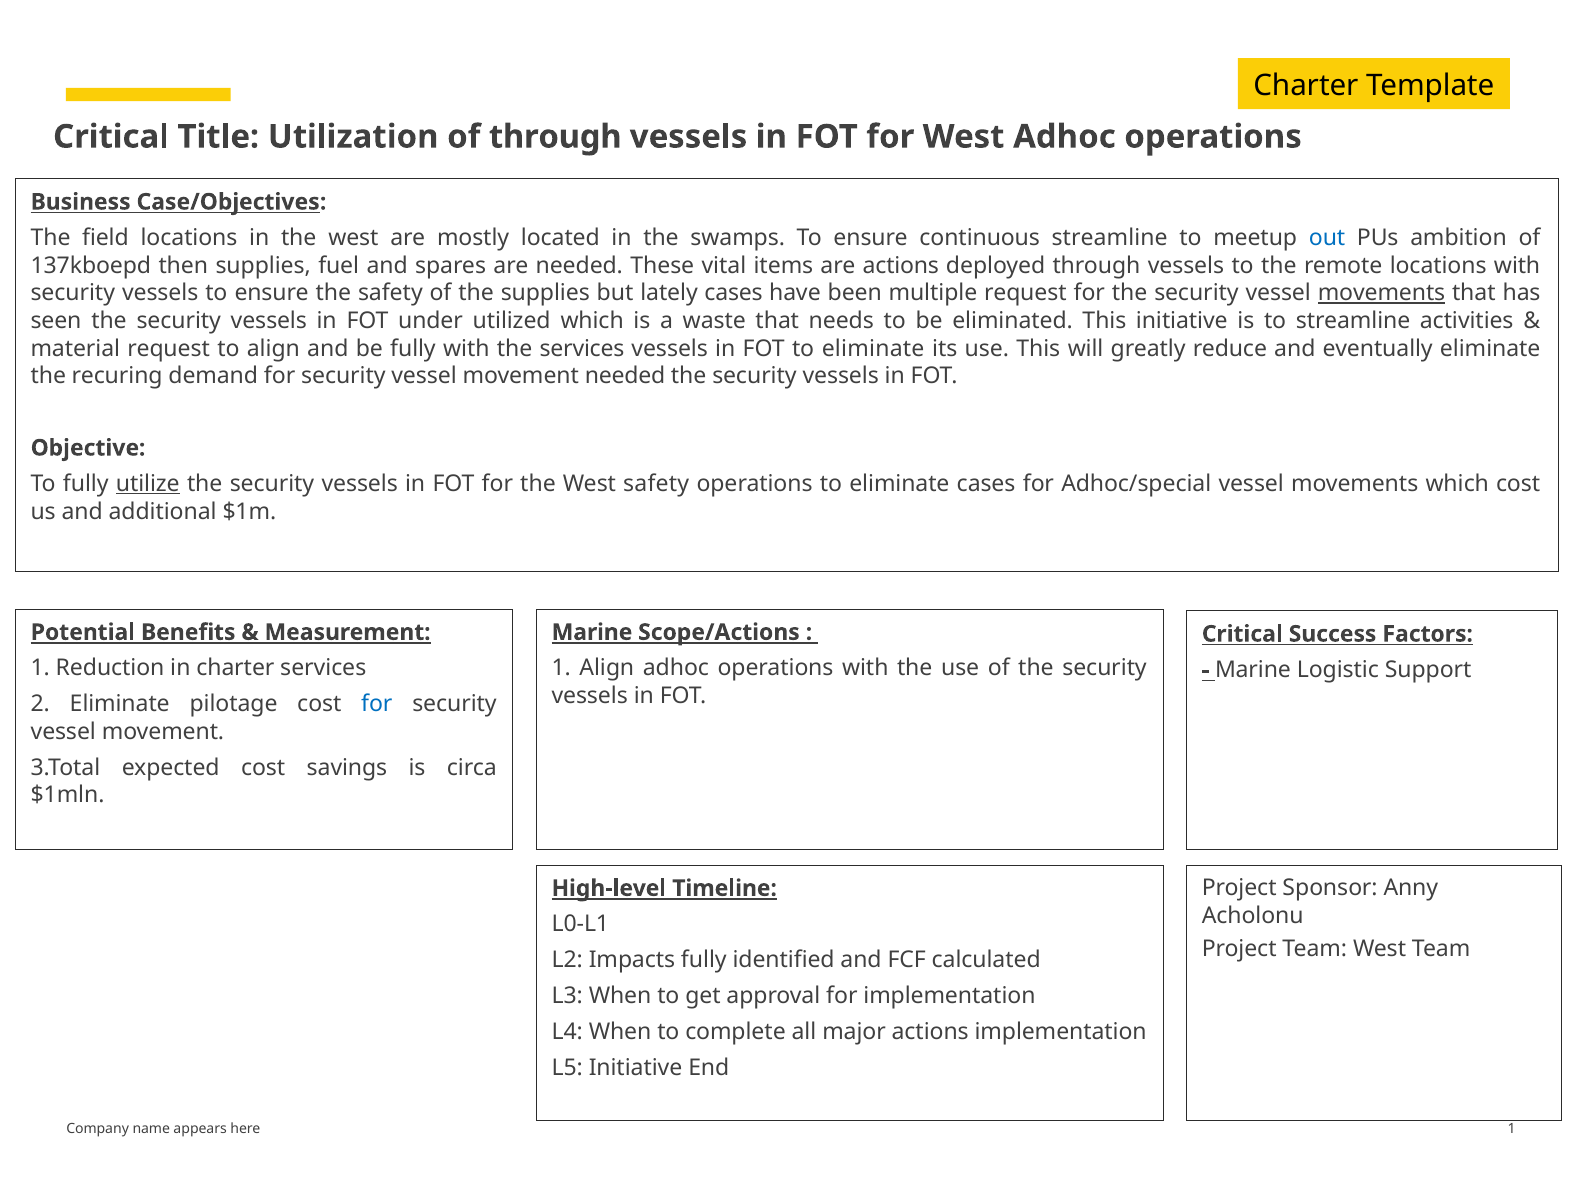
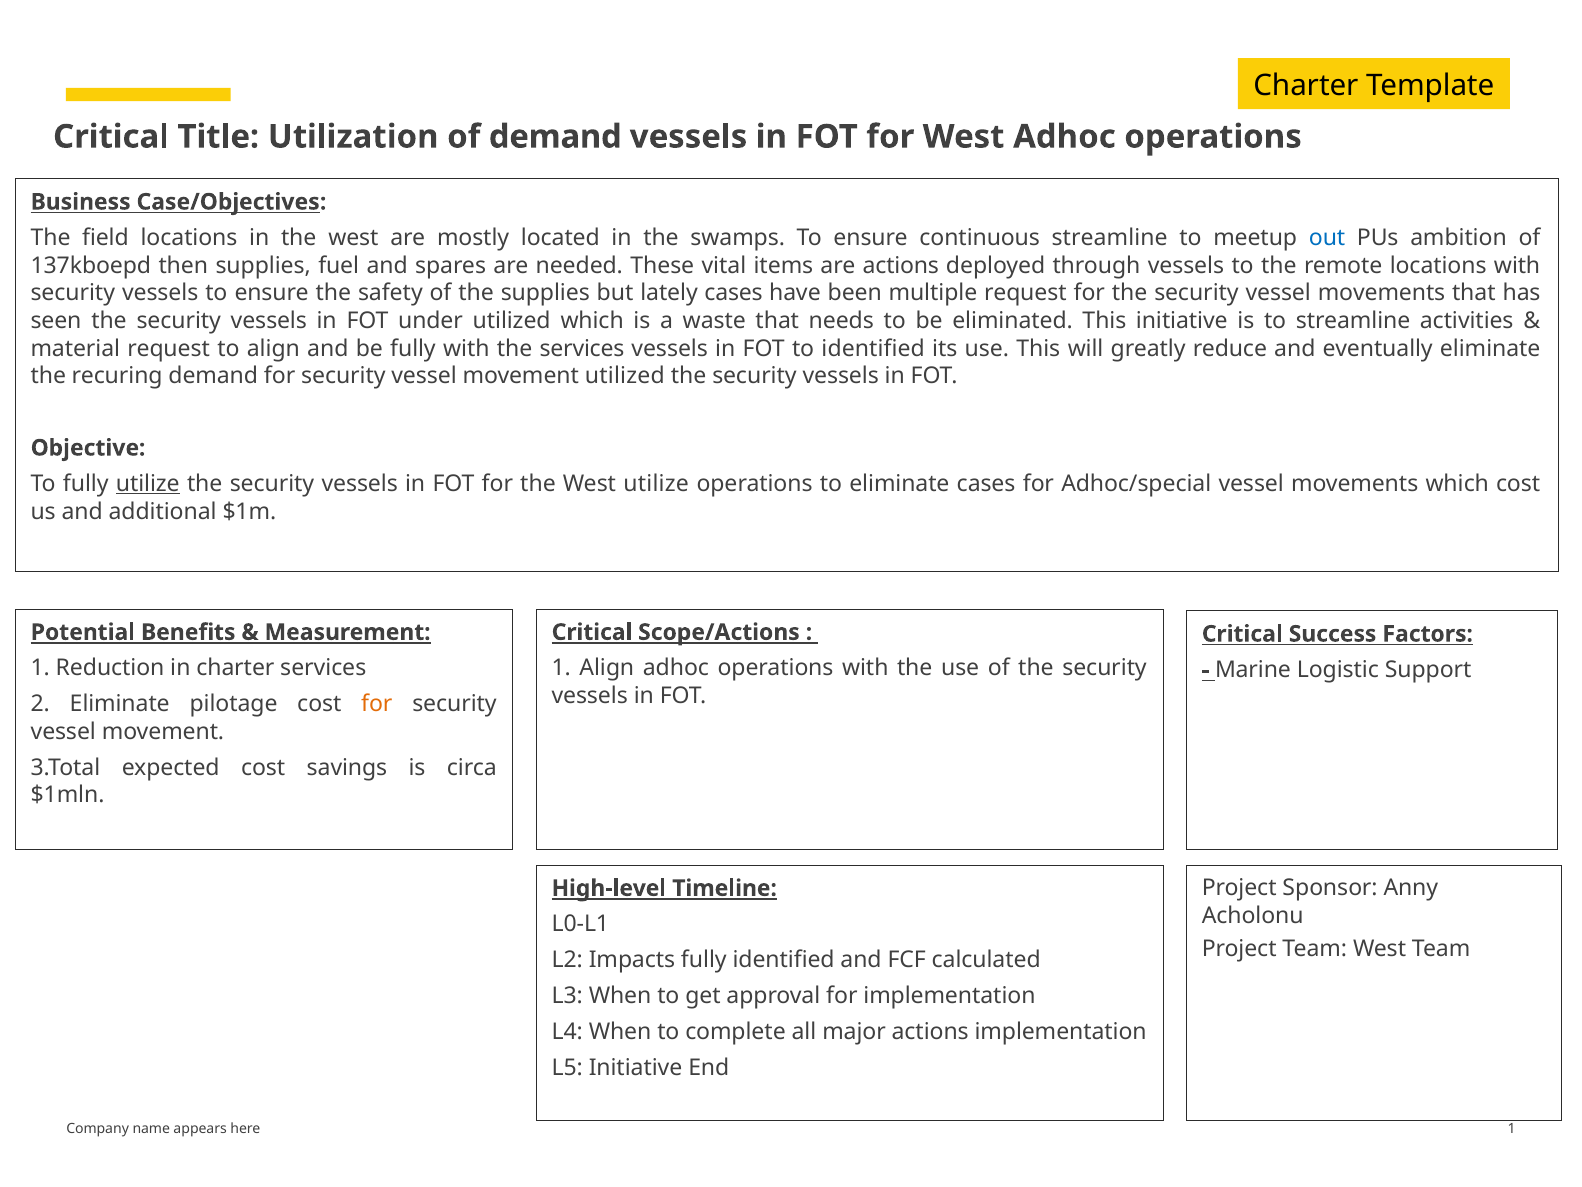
of through: through -> demand
movements at (1382, 293) underline: present -> none
FOT to eliminate: eliminate -> identified
movement needed: needed -> utilized
West safety: safety -> utilize
Marine at (592, 632): Marine -> Critical
for at (377, 704) colour: blue -> orange
